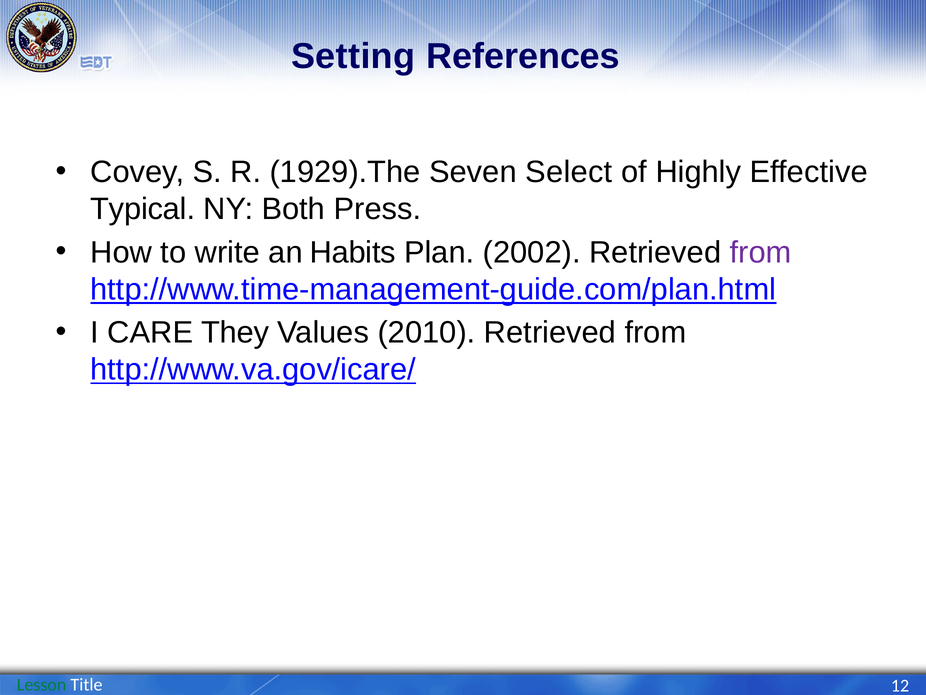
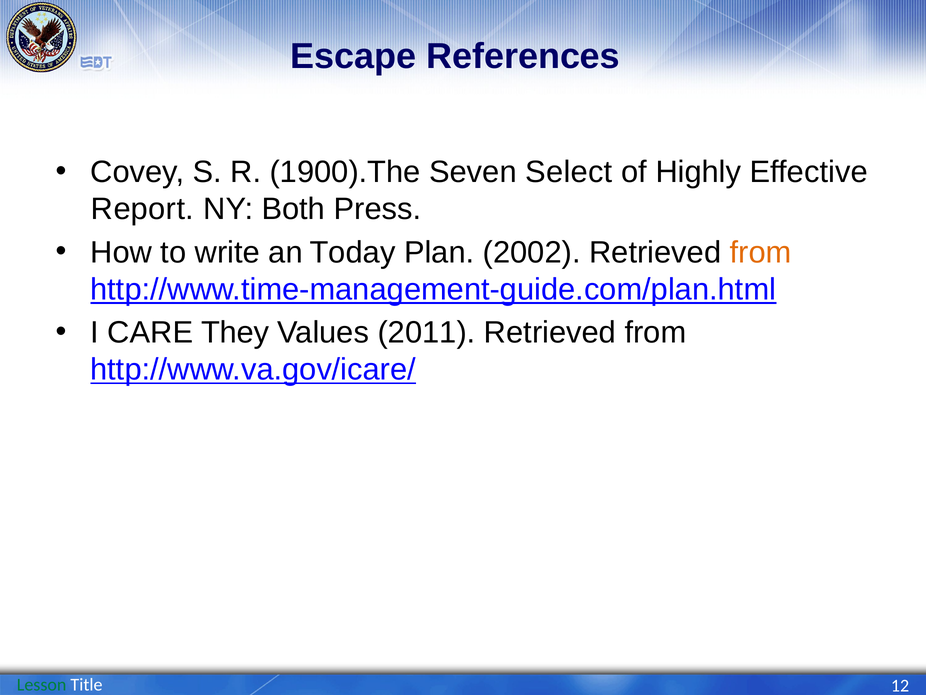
Setting: Setting -> Escape
1929).The: 1929).The -> 1900).The
Typical: Typical -> Report
Habits: Habits -> Today
from at (761, 252) colour: purple -> orange
2010: 2010 -> 2011
